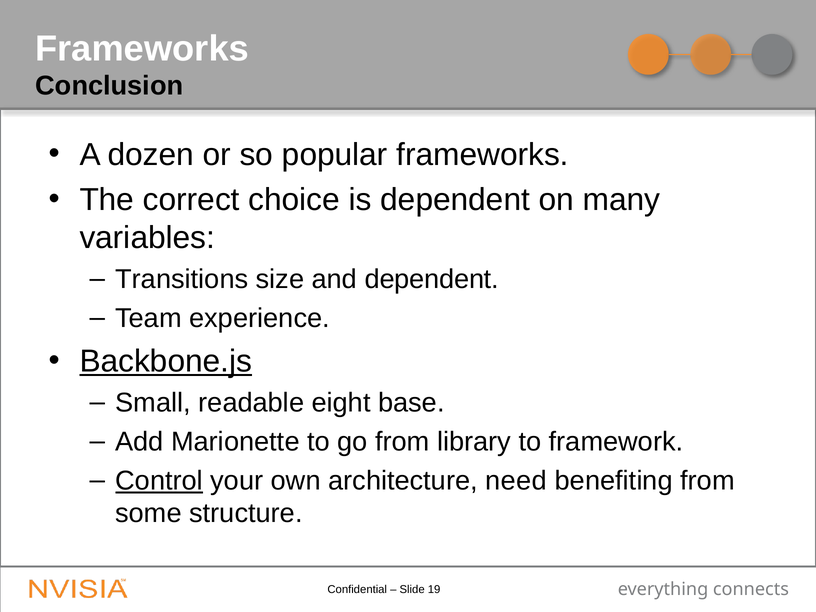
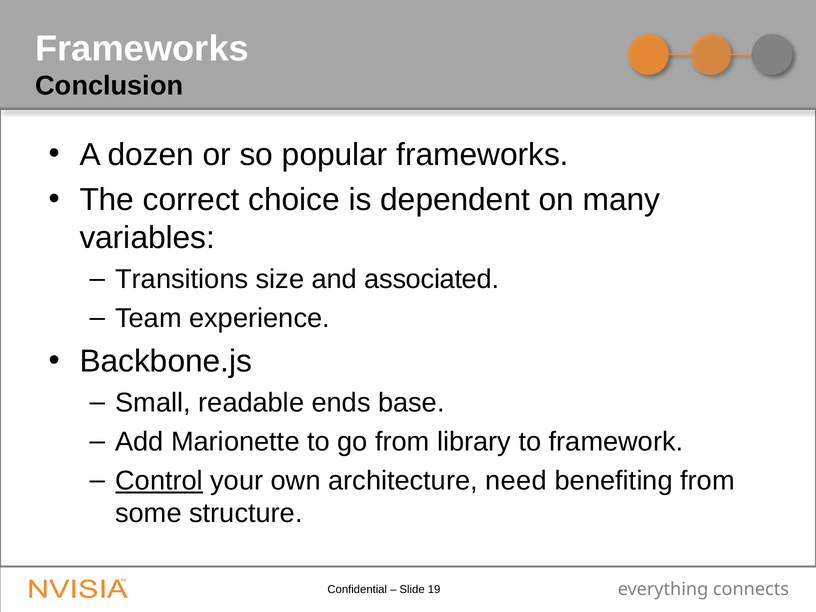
and dependent: dependent -> associated
Backbone.js underline: present -> none
eight: eight -> ends
